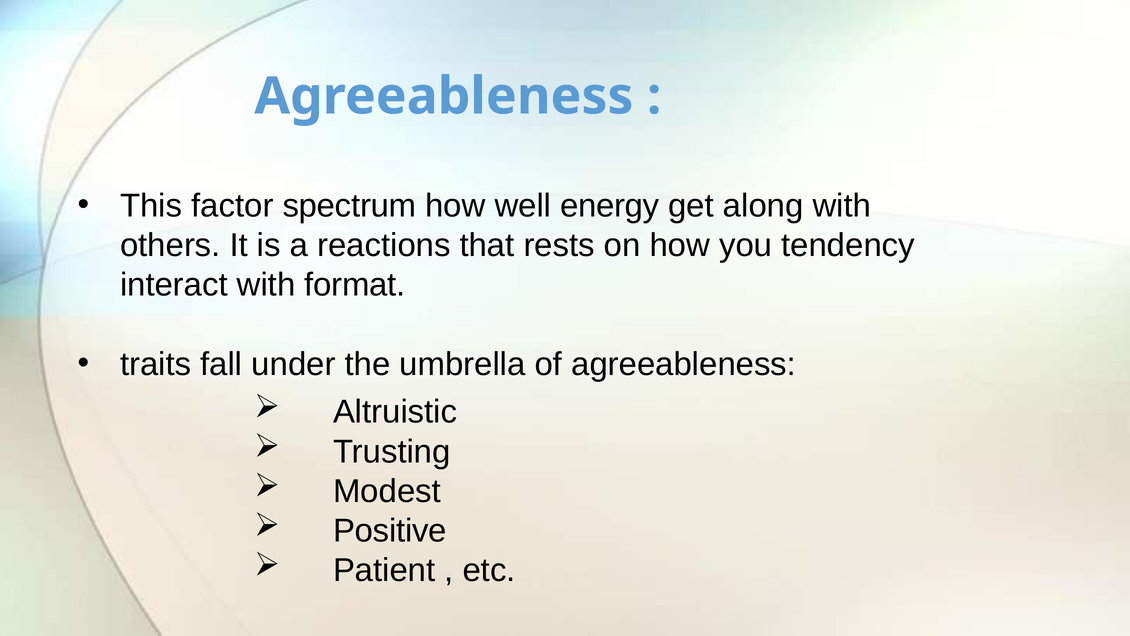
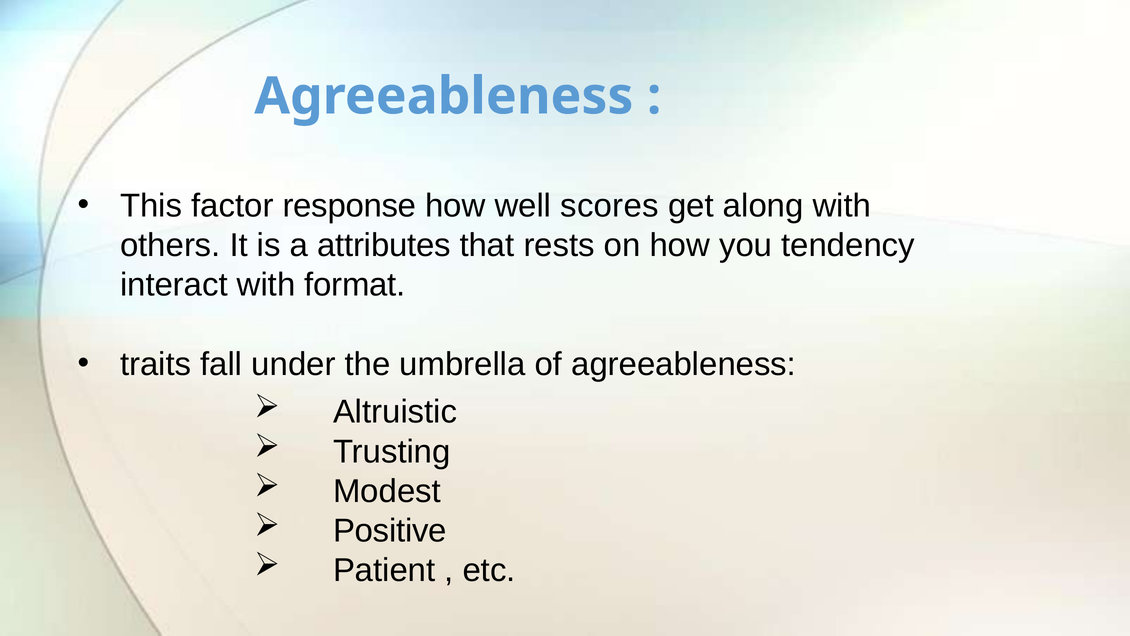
spectrum: spectrum -> response
energy: energy -> scores
reactions: reactions -> attributes
